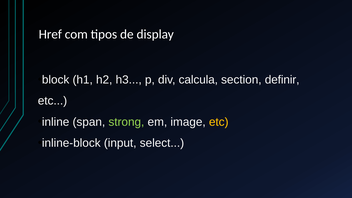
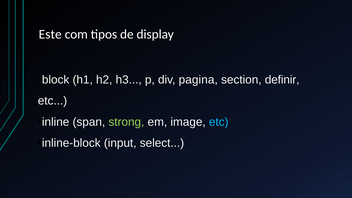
Href: Href -> Este
calcula: calcula -> pagina
etc at (219, 122) colour: yellow -> light blue
